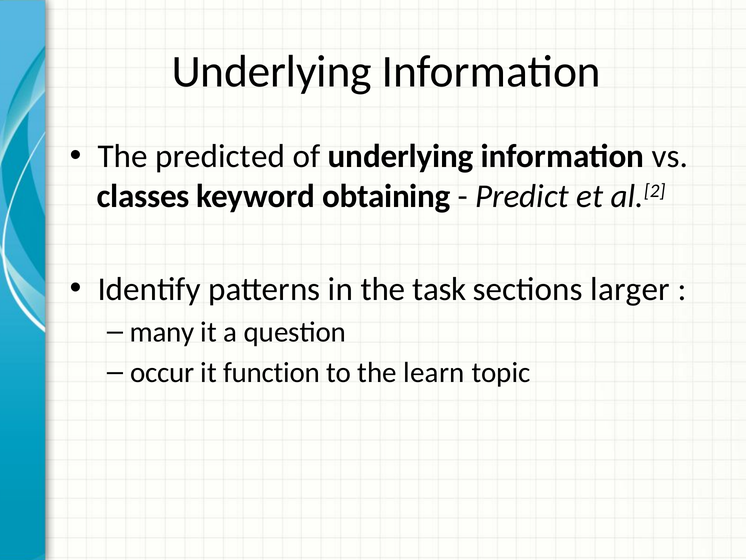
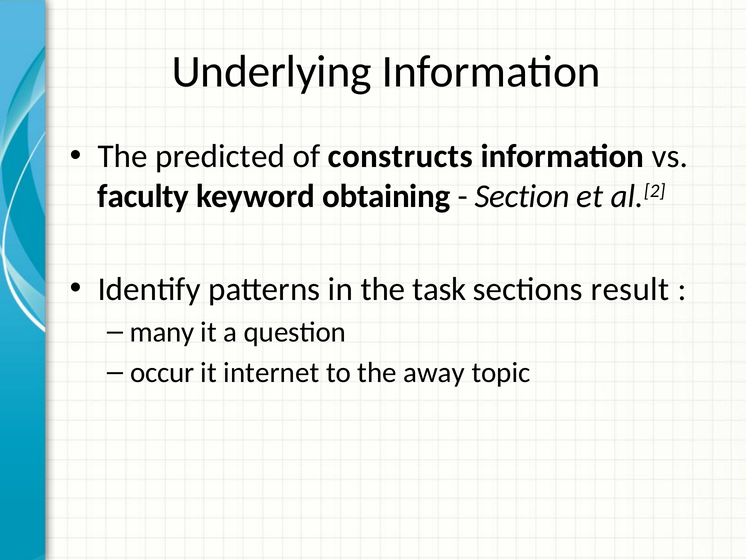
of underlying: underlying -> constructs
classes: classes -> faculty
Predict: Predict -> Section
larger: larger -> result
function: function -> internet
learn: learn -> away
